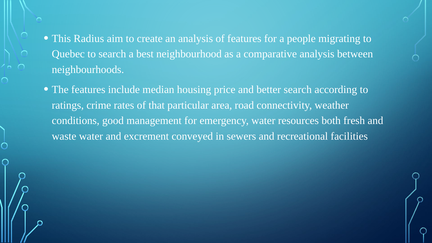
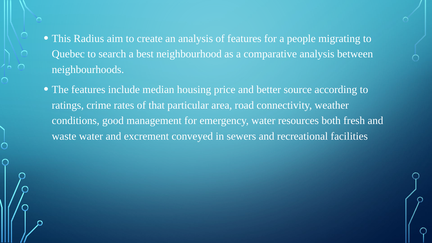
better search: search -> source
